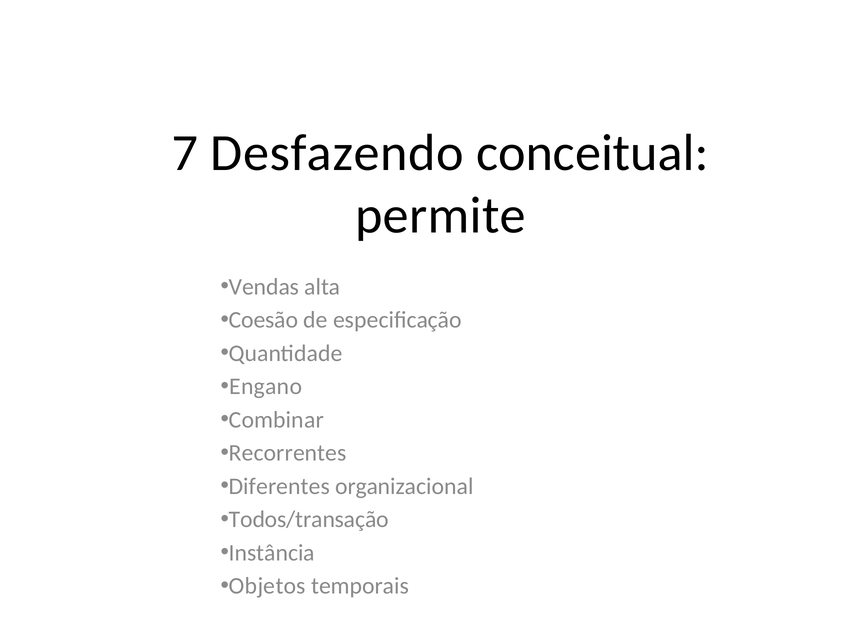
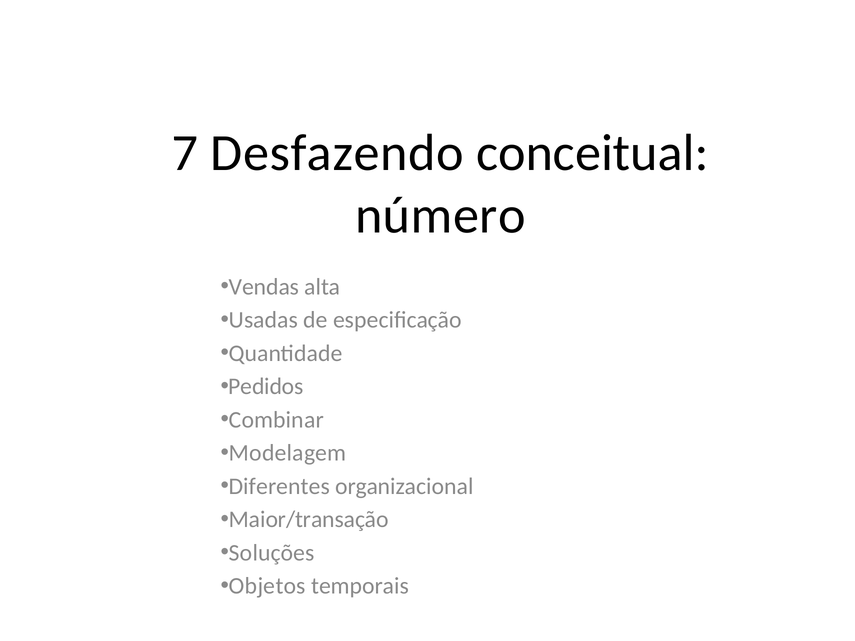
permite: permite -> número
Coesão: Coesão -> Usadas
Engano: Engano -> Pedidos
Recorrentes: Recorrentes -> Modelagem
Todos/transação: Todos/transação -> Maior/transação
Instância: Instância -> Soluções
